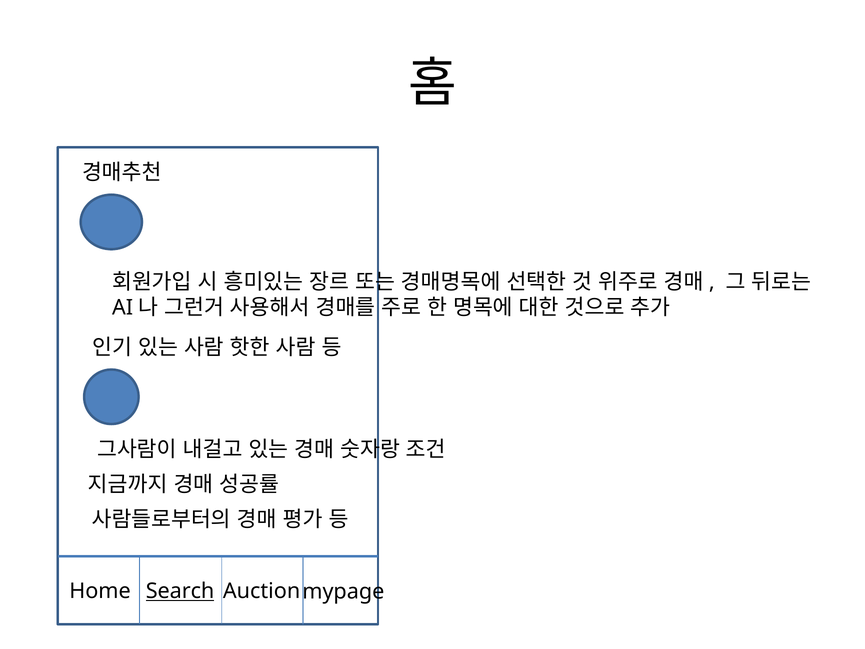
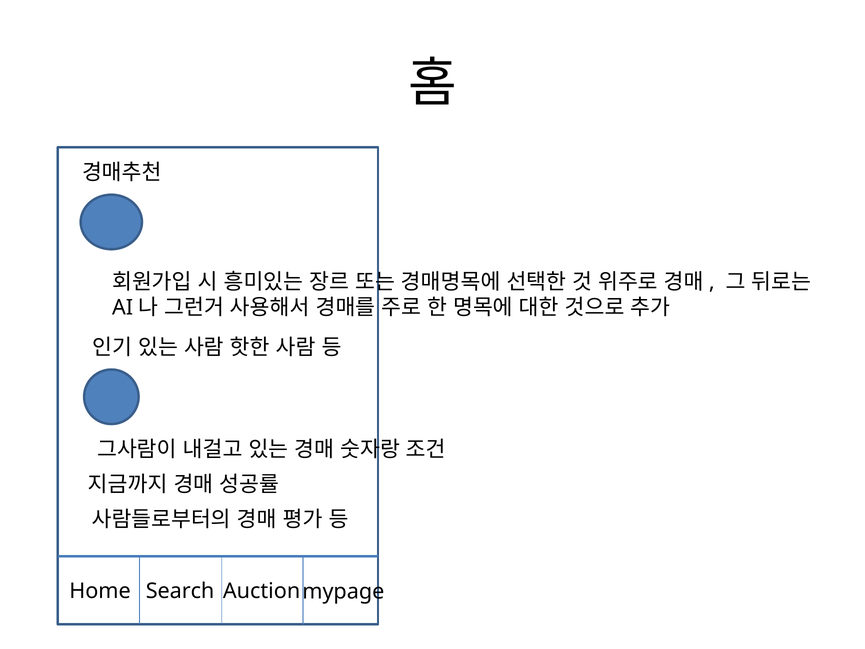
Search underline: present -> none
